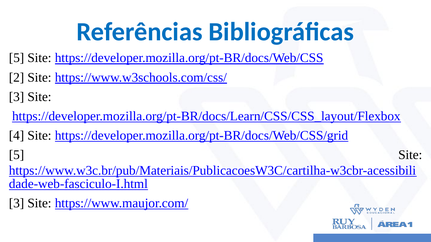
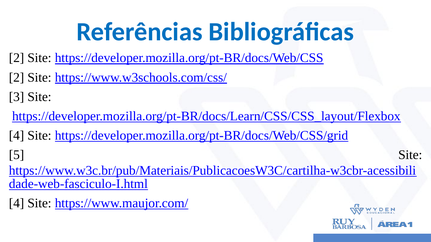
5 at (17, 58): 5 -> 2
3 at (17, 203): 3 -> 4
